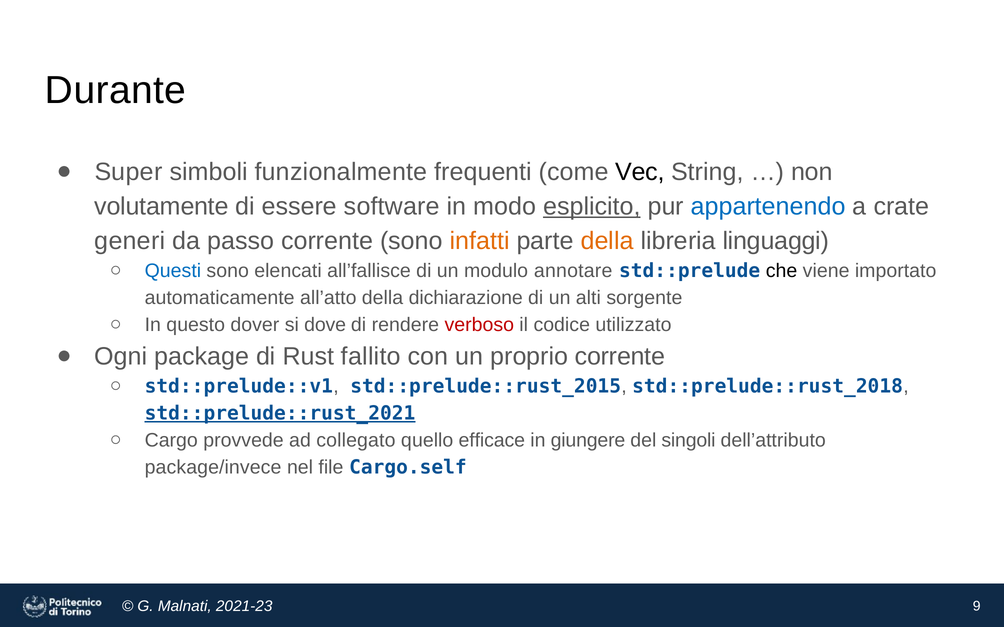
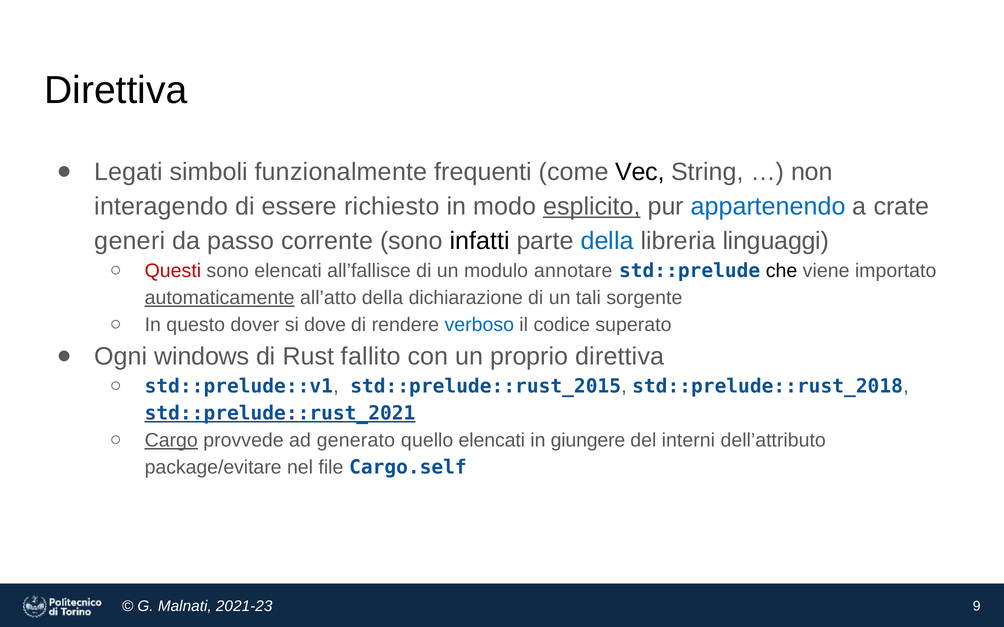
Durante at (116, 90): Durante -> Direttiva
Super: Super -> Legati
volutamente: volutamente -> interagendo
software: software -> richiesto
infatti colour: orange -> black
della at (607, 241) colour: orange -> blue
Questi colour: blue -> red
automaticamente underline: none -> present
alti: alti -> tali
verboso colour: red -> blue
utilizzato: utilizzato -> superato
package: package -> windows
proprio corrente: corrente -> direttiva
Cargo underline: none -> present
collegato: collegato -> generato
quello efficace: efficace -> elencati
singoli: singoli -> interni
package/invece: package/invece -> package/evitare
